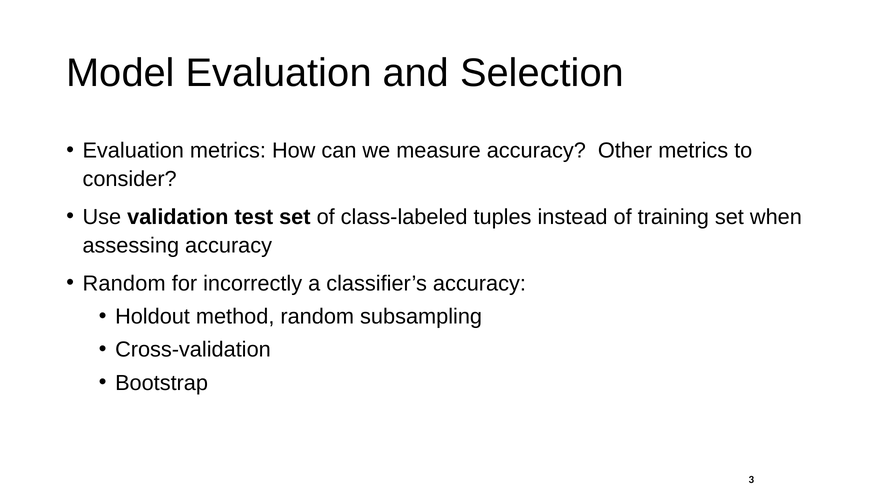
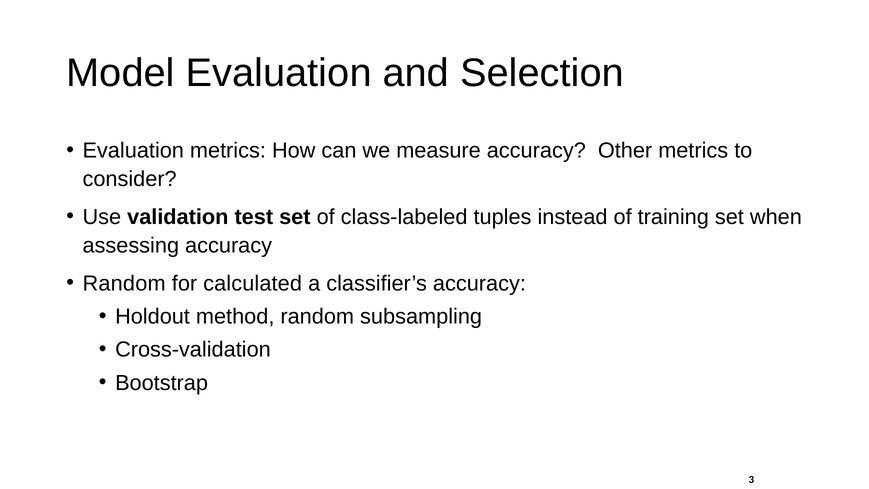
incorrectly: incorrectly -> calculated
